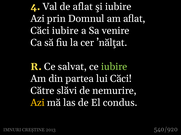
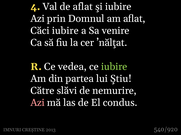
salvat: salvat -> vedea
lui Căci: Căci -> Ştiu
Azi at (37, 103) colour: yellow -> pink
